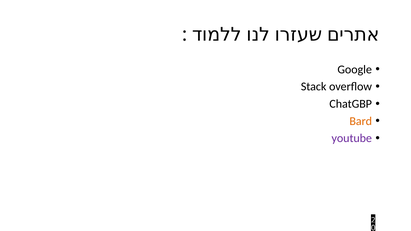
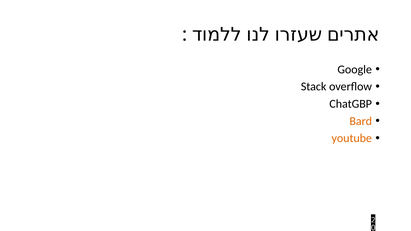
youtube colour: purple -> orange
